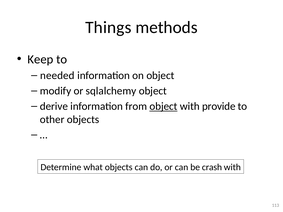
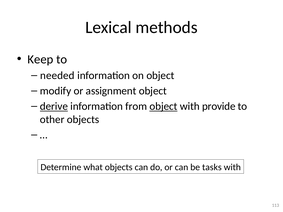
Things: Things -> Lexical
sqlalchemy: sqlalchemy -> assignment
derive underline: none -> present
crash: crash -> tasks
